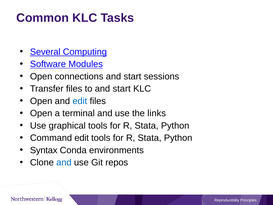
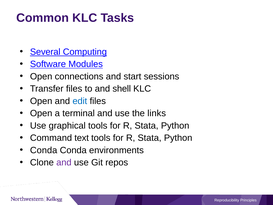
to and start: start -> shell
Command edit: edit -> text
Syntax at (44, 150): Syntax -> Conda
and at (64, 162) colour: blue -> purple
